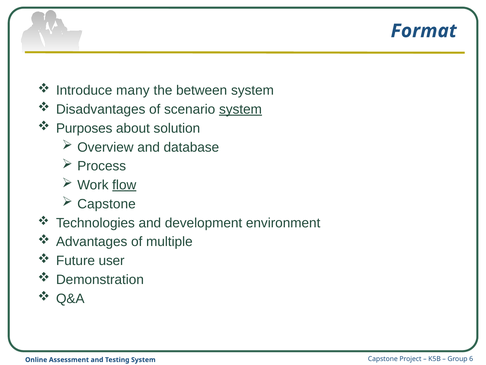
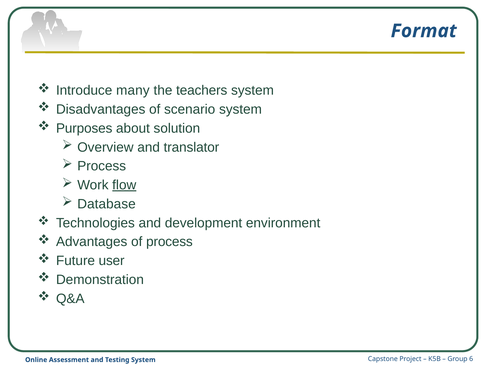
between: between -> teachers
system at (241, 109) underline: present -> none
database: database -> translator
Capstone at (106, 204): Capstone -> Database
of multiple: multiple -> process
